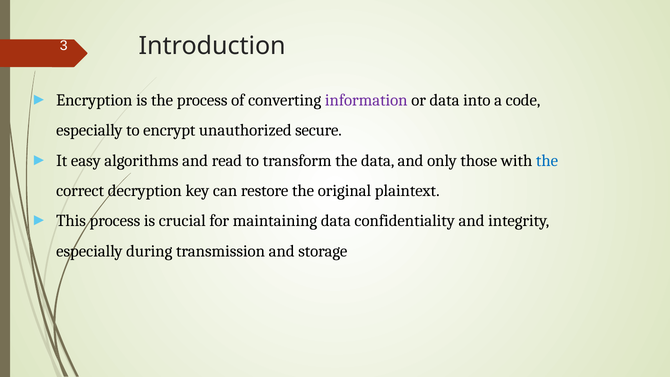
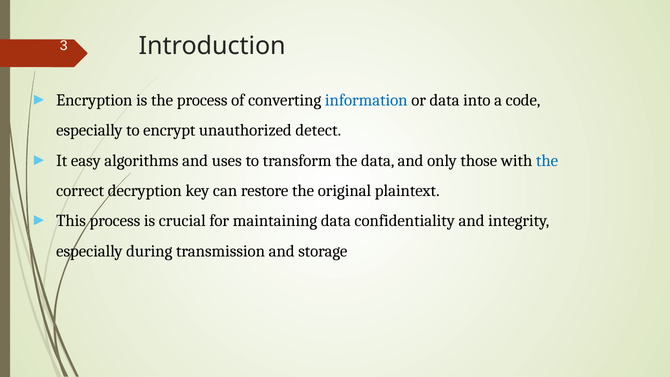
information colour: purple -> blue
secure: secure -> detect
read: read -> uses
